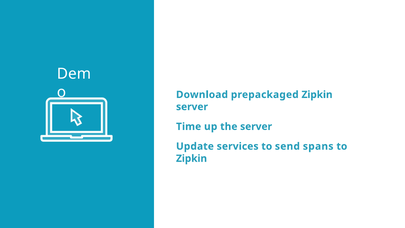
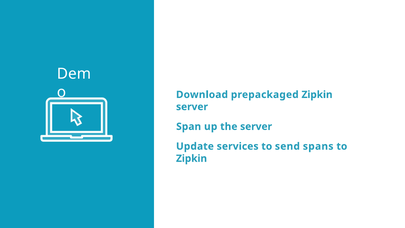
Time: Time -> Span
